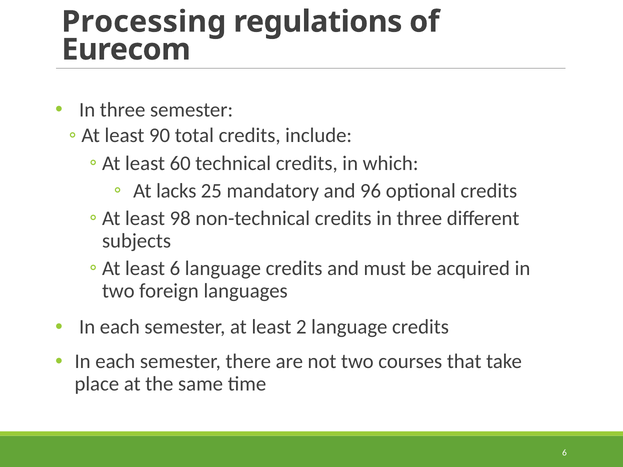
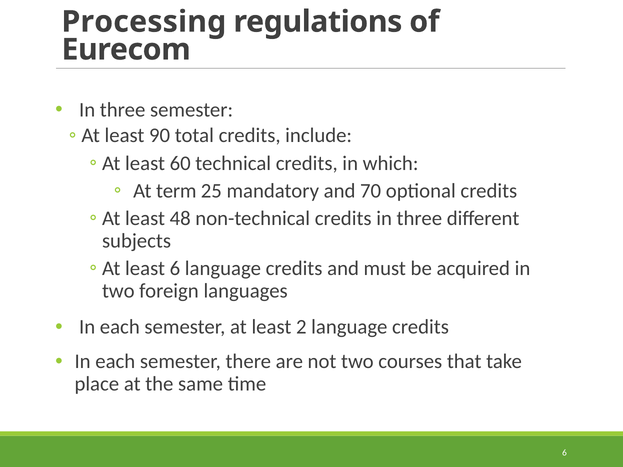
lacks: lacks -> term
96: 96 -> 70
98: 98 -> 48
